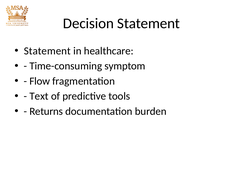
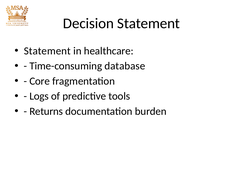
symptom: symptom -> database
Flow: Flow -> Core
Text: Text -> Logs
